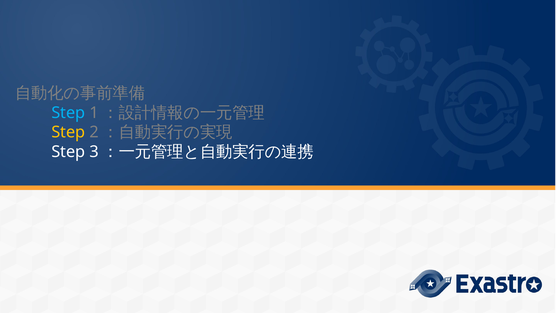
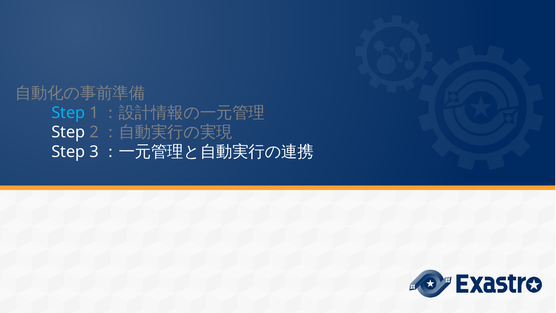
Step at (68, 132) colour: yellow -> white
